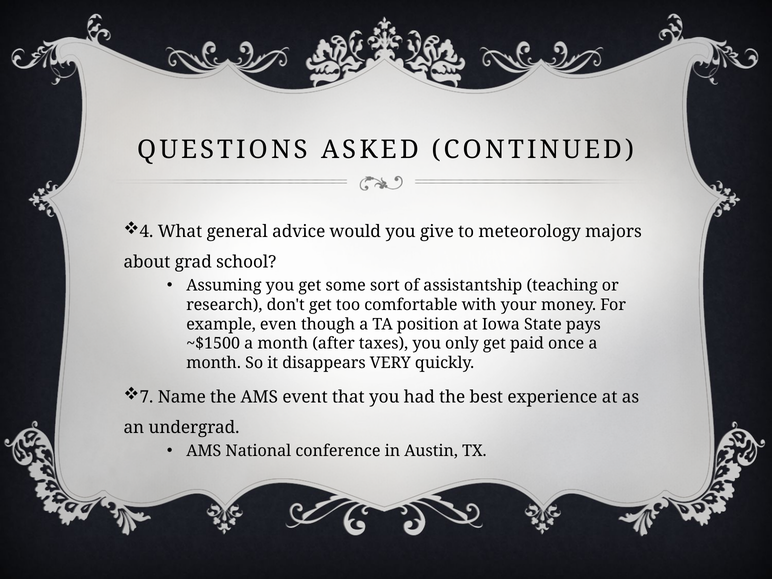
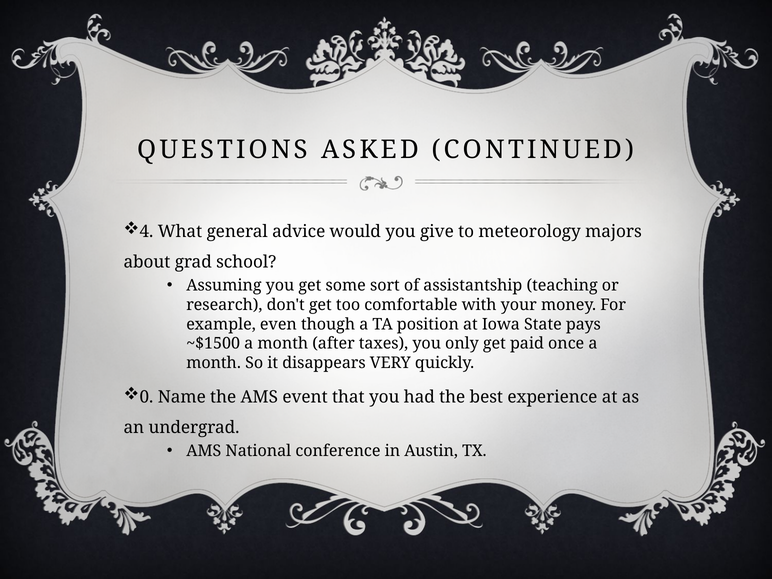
7: 7 -> 0
